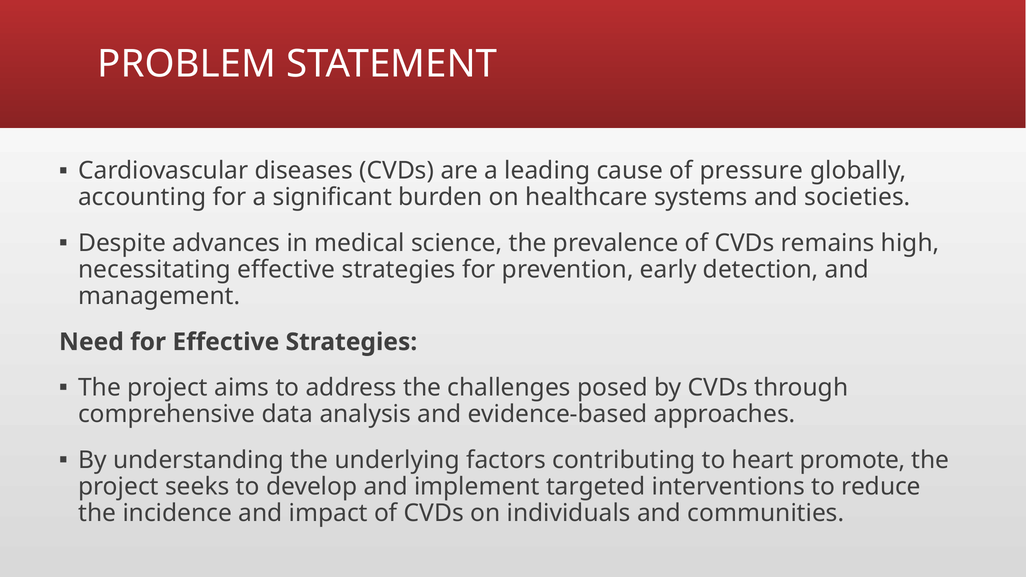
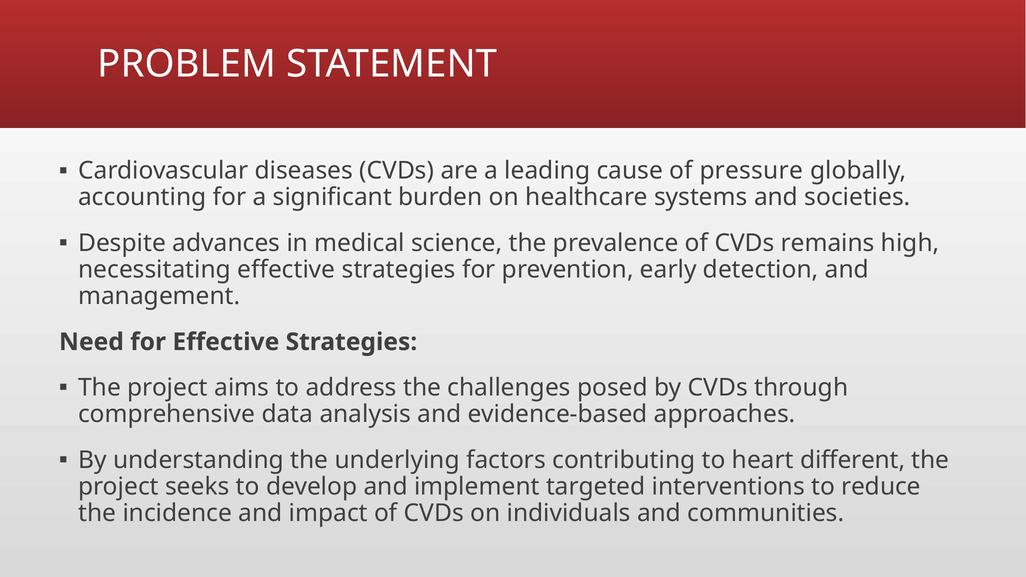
promote: promote -> different
